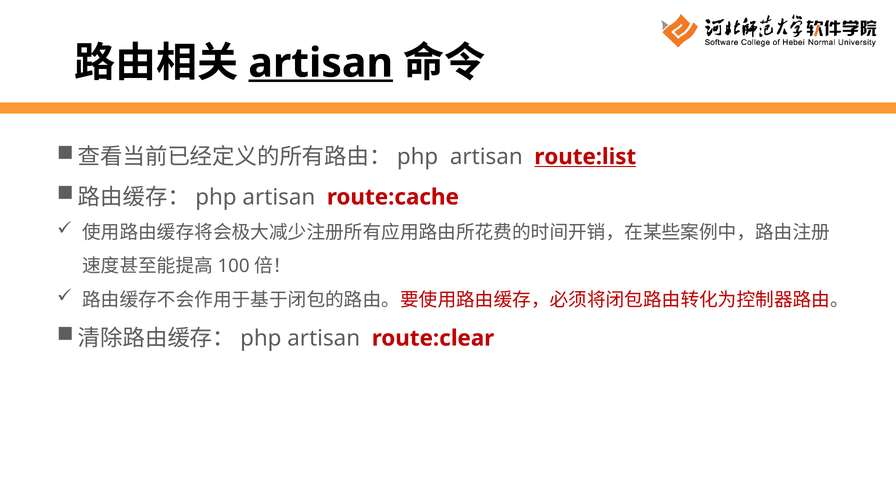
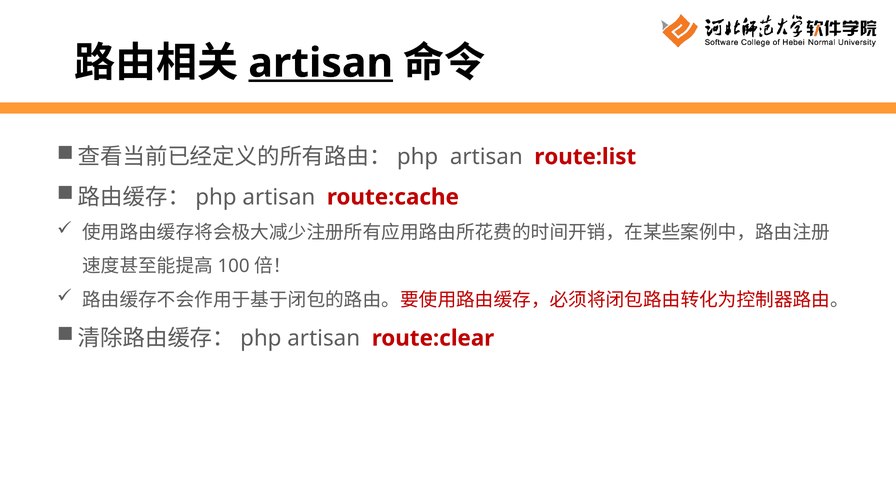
route:list underline: present -> none
